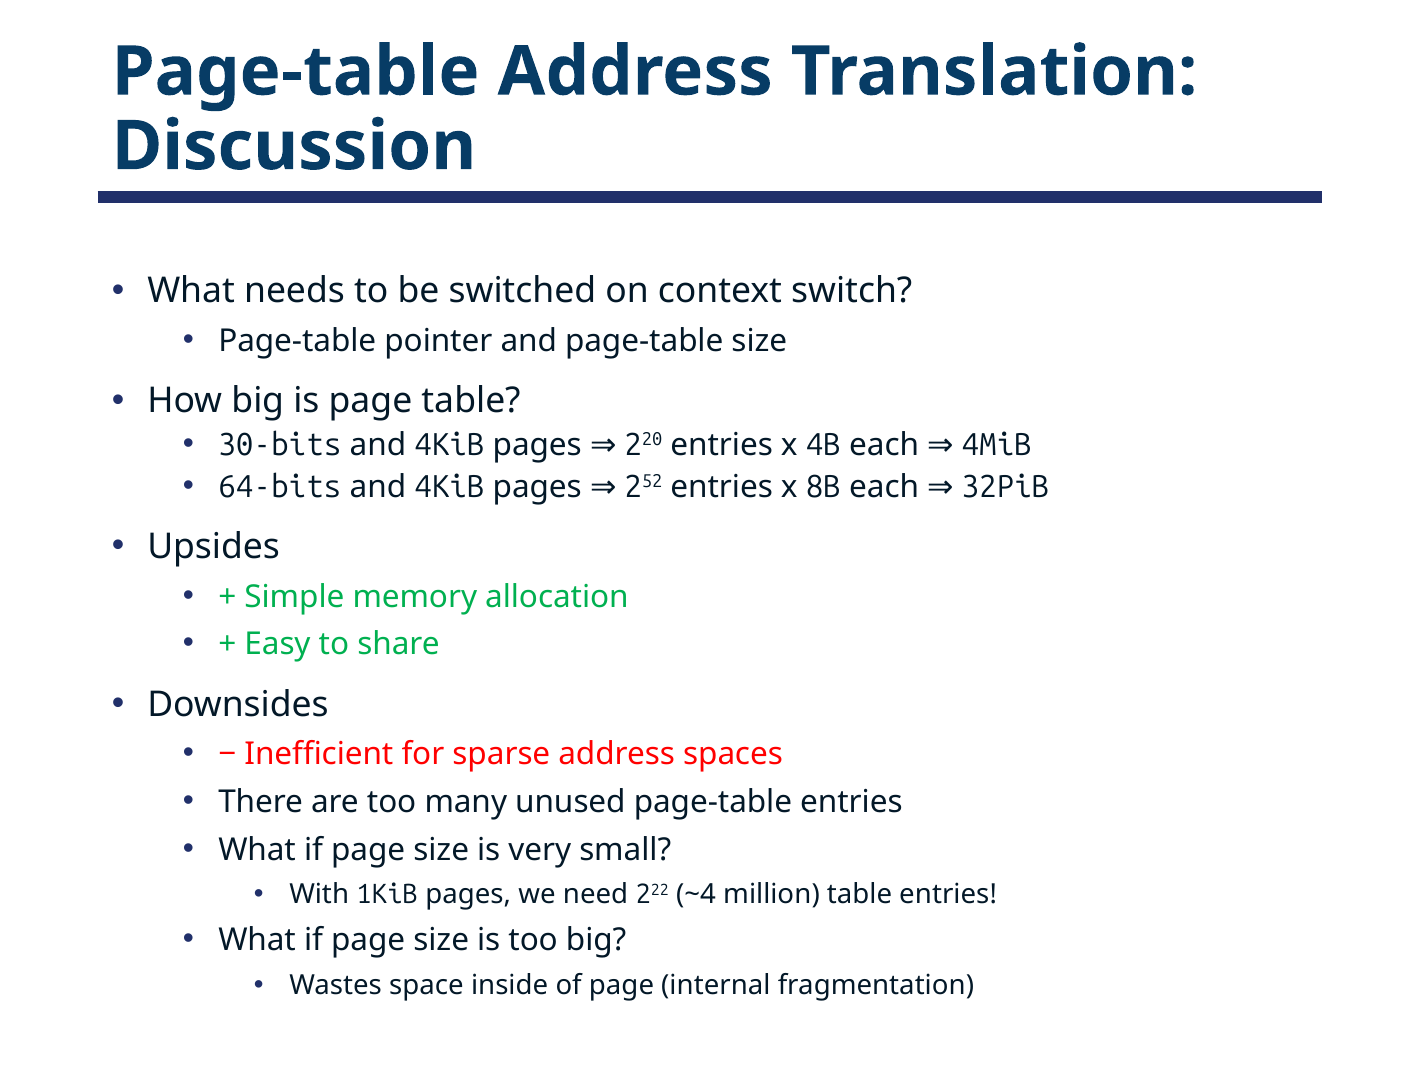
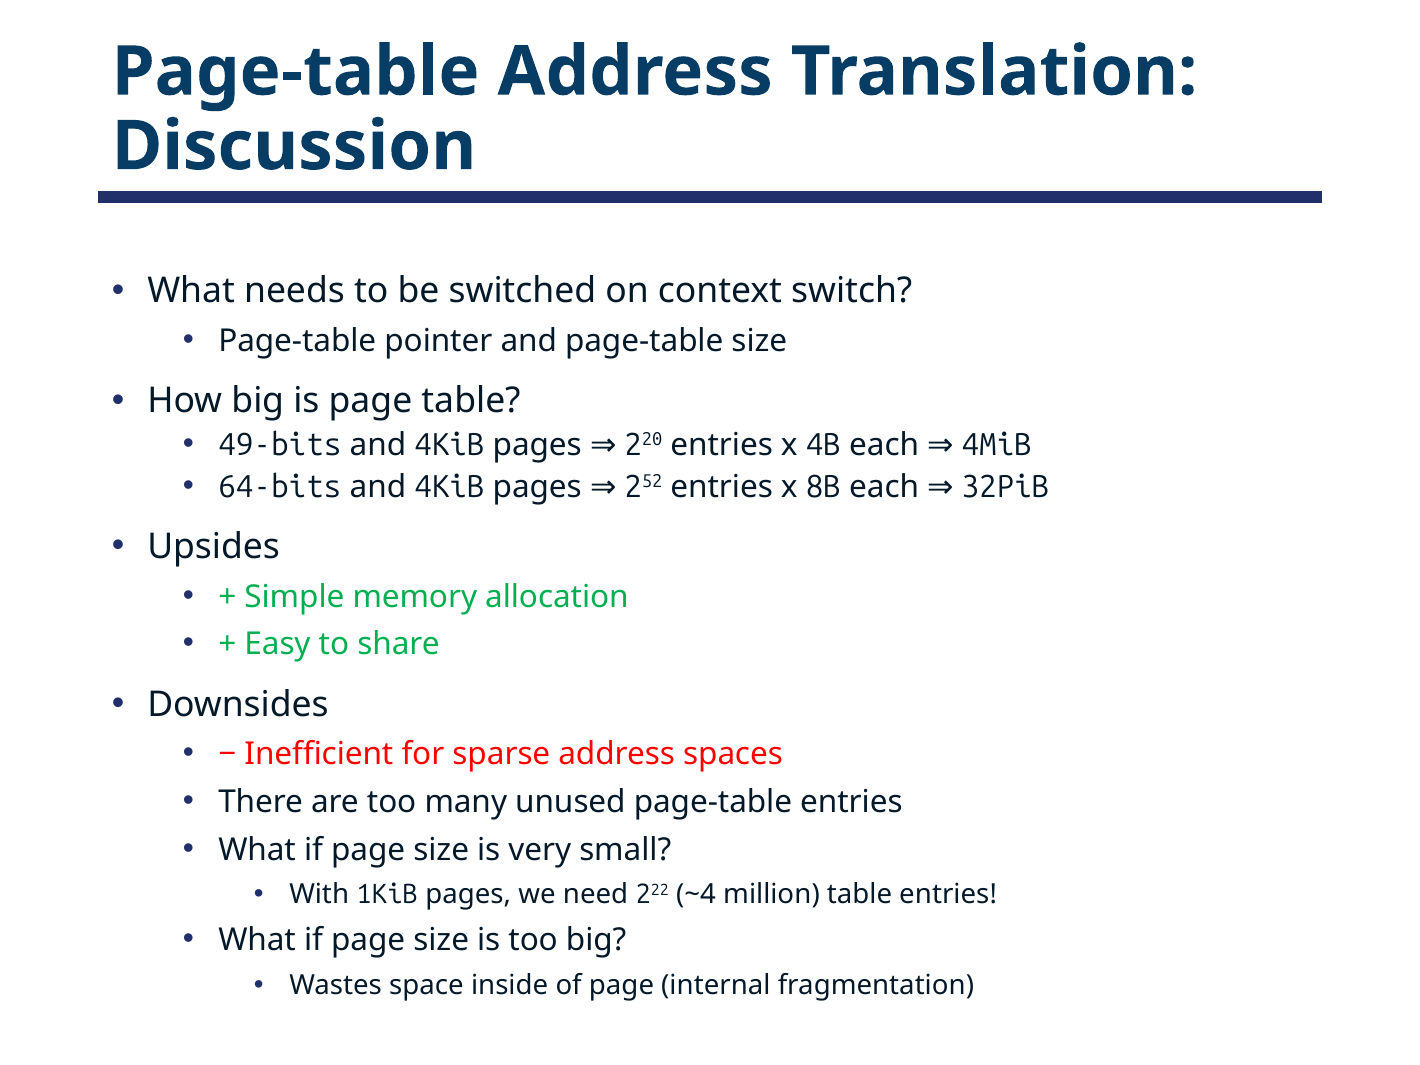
30-bits: 30-bits -> 49-bits
